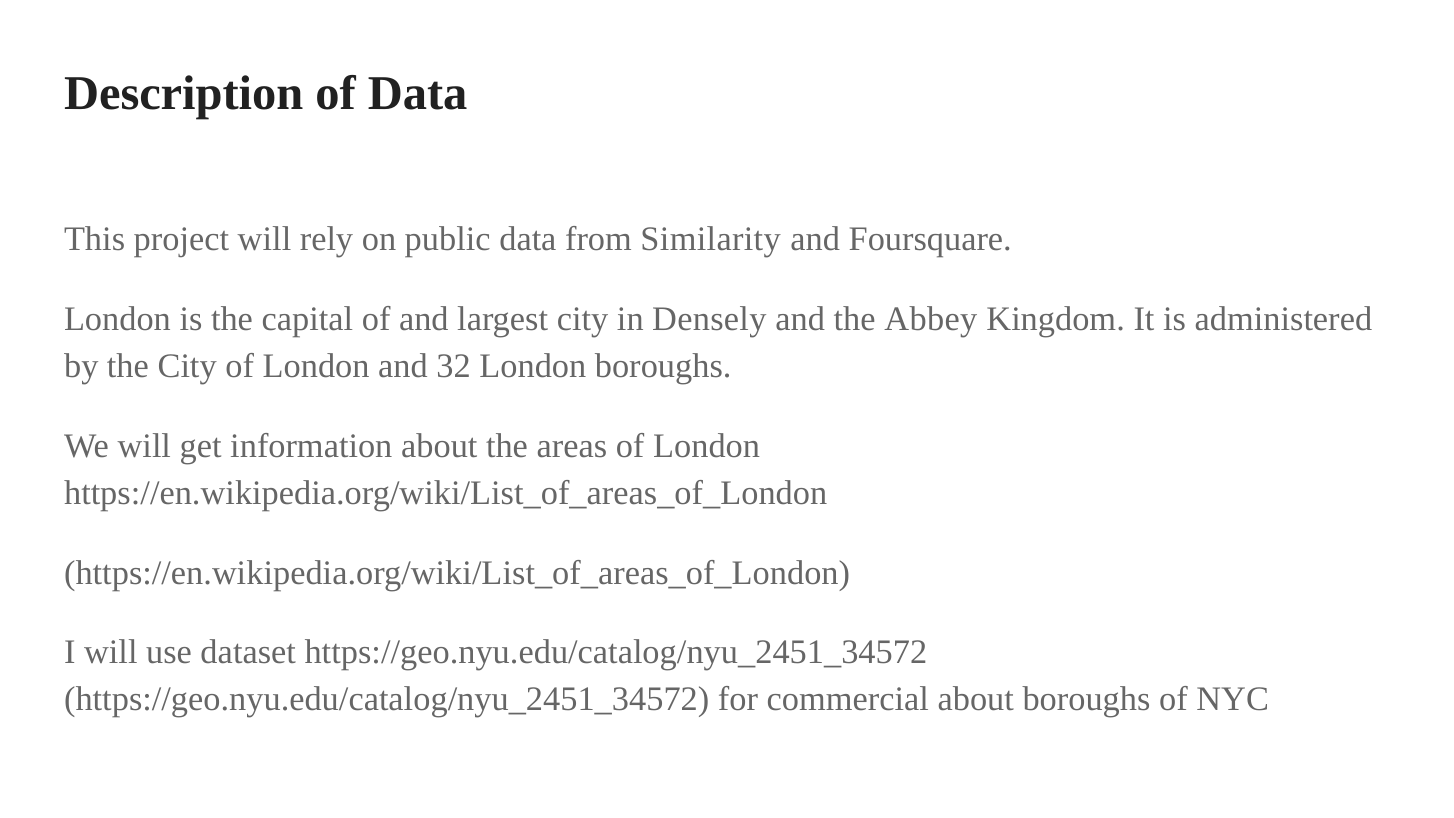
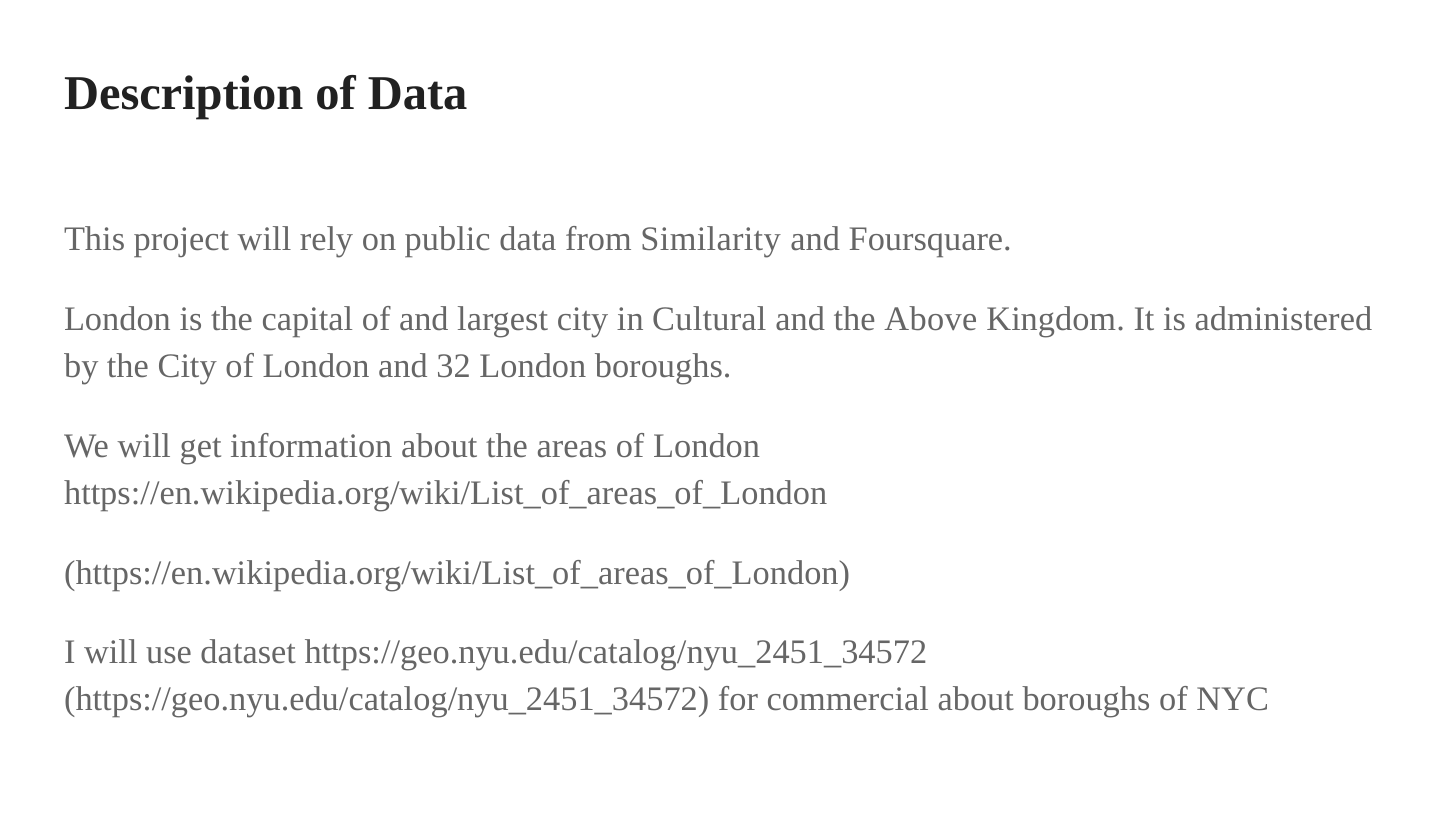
Densely: Densely -> Cultural
Abbey: Abbey -> Above
